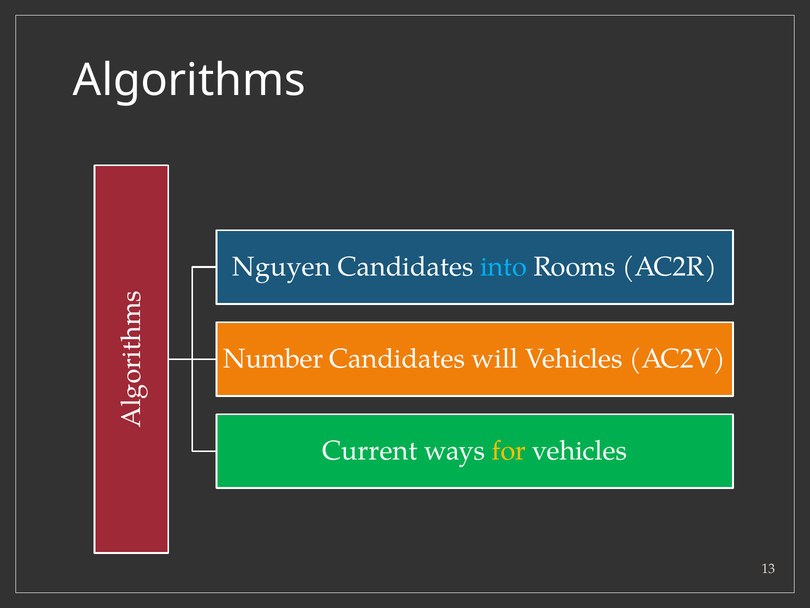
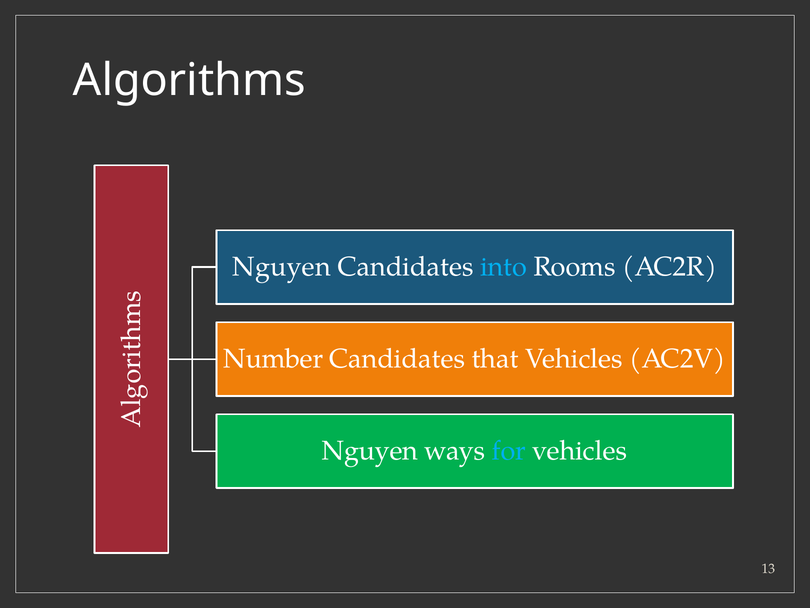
will: will -> that
Current at (370, 451): Current -> Nguyen
for colour: yellow -> light blue
